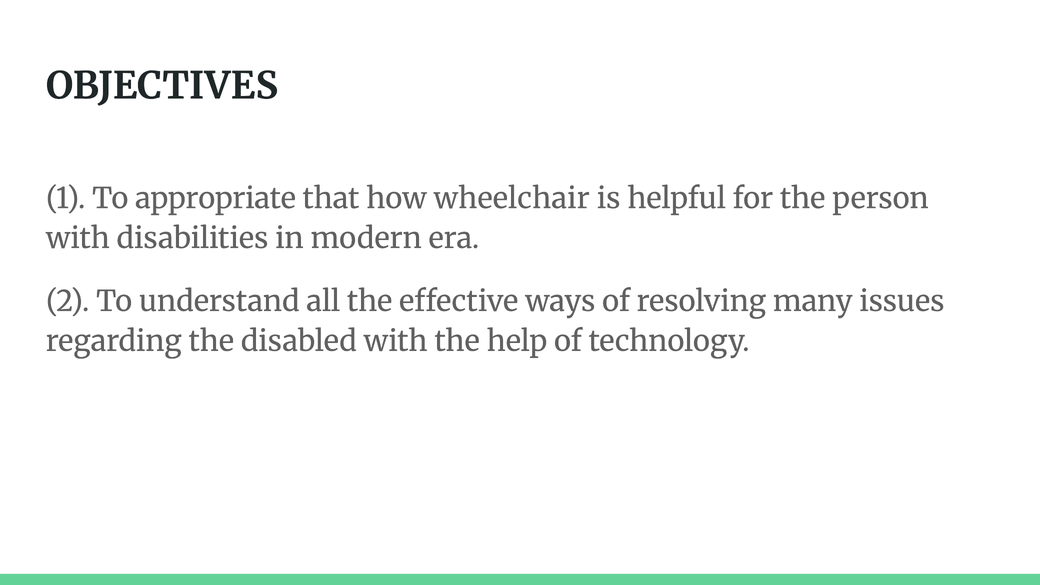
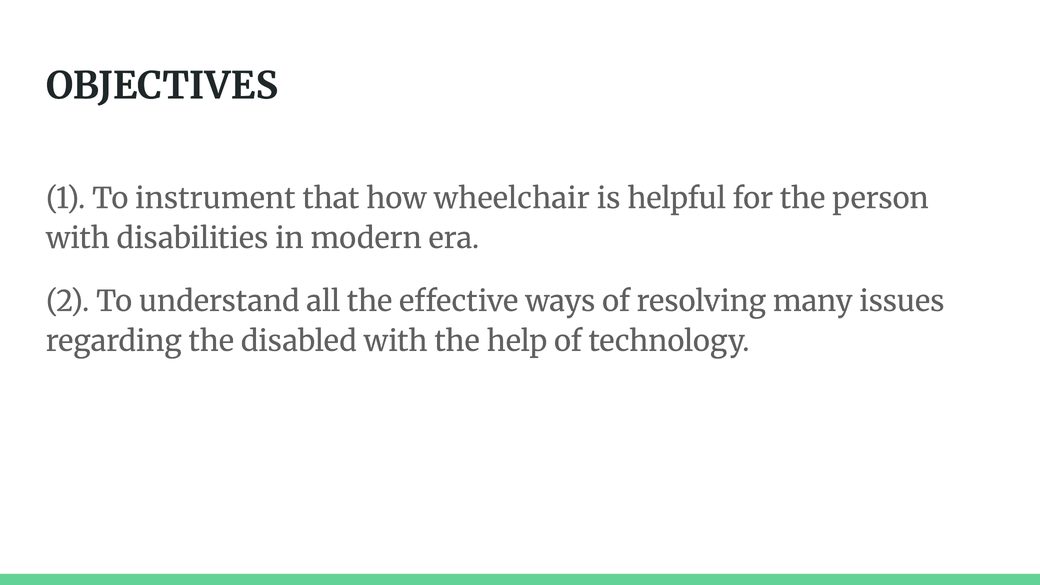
appropriate: appropriate -> instrument
